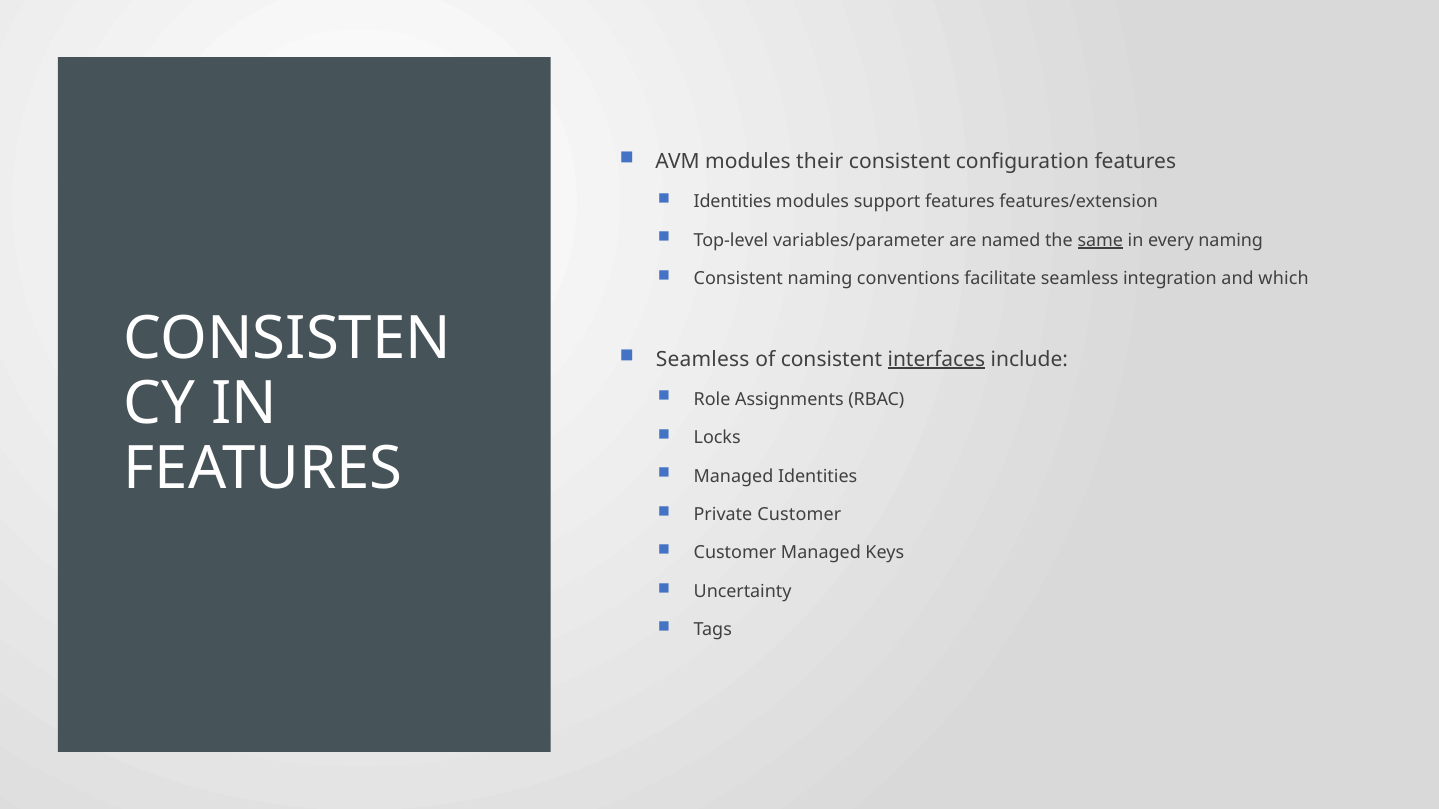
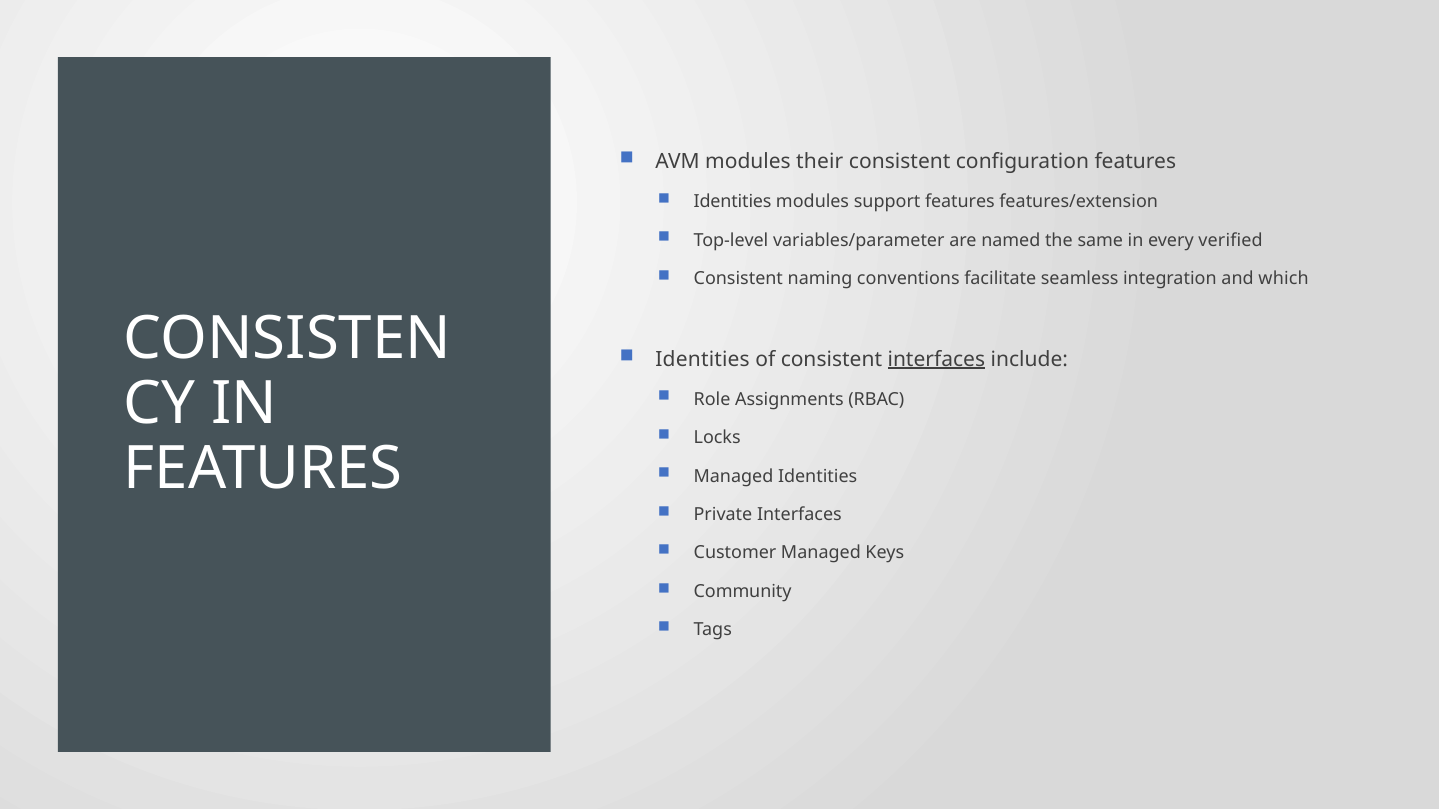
same underline: present -> none
every naming: naming -> verified
Seamless at (703, 359): Seamless -> Identities
Private Customer: Customer -> Interfaces
Uncertainty: Uncertainty -> Community
